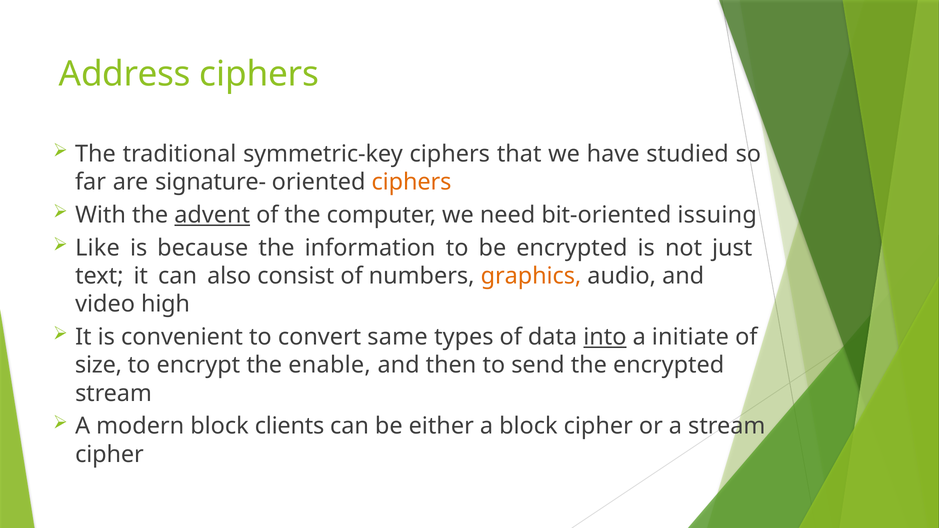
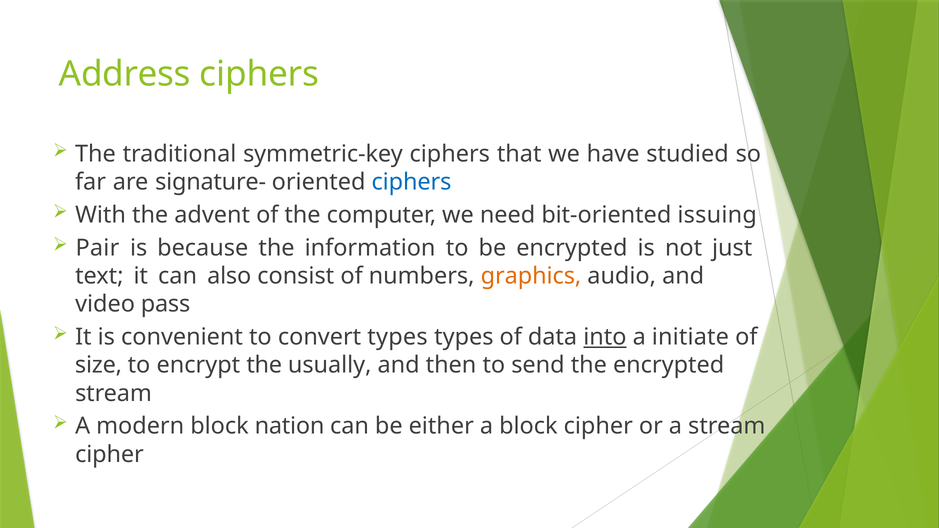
ciphers at (412, 182) colour: orange -> blue
advent underline: present -> none
Like: Like -> Pair
high: high -> pass
convert same: same -> types
enable: enable -> usually
clients: clients -> nation
